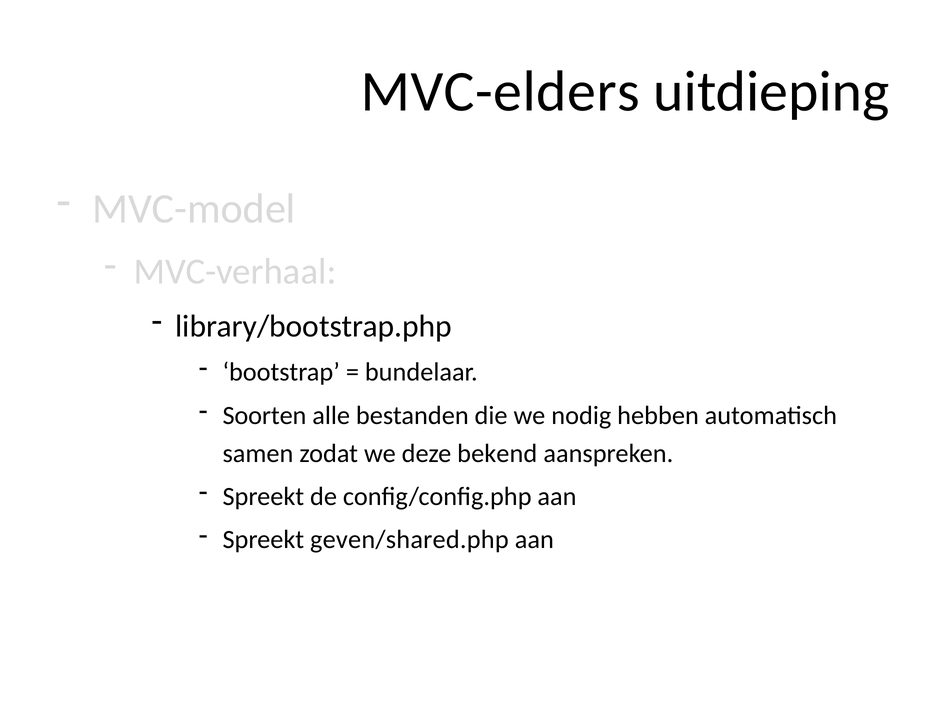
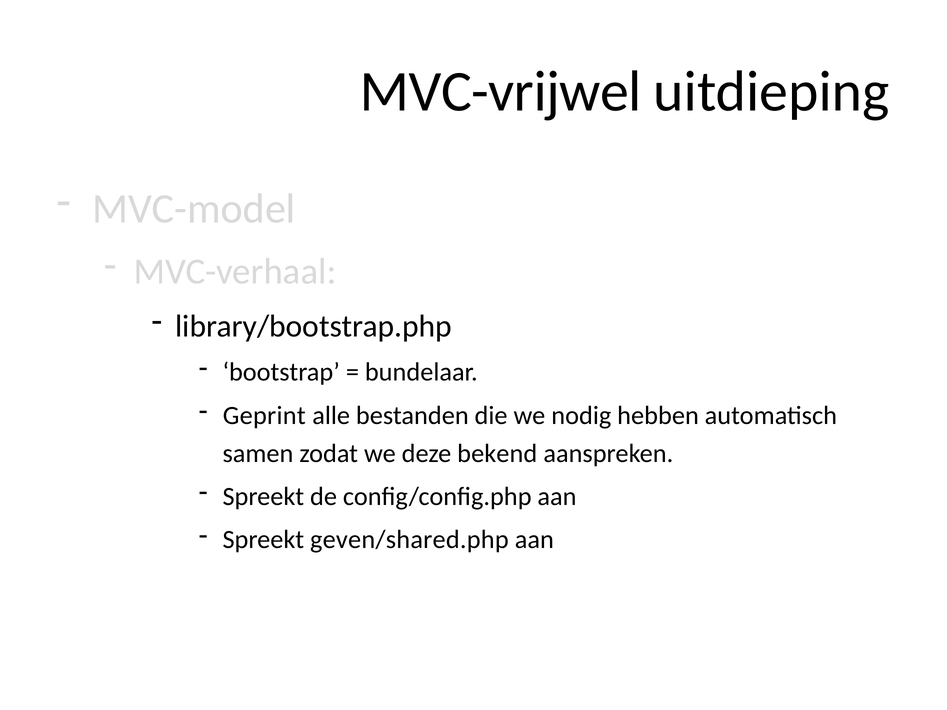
MVC-elders: MVC-elders -> MVC-vrijwel
Soorten: Soorten -> Geprint
